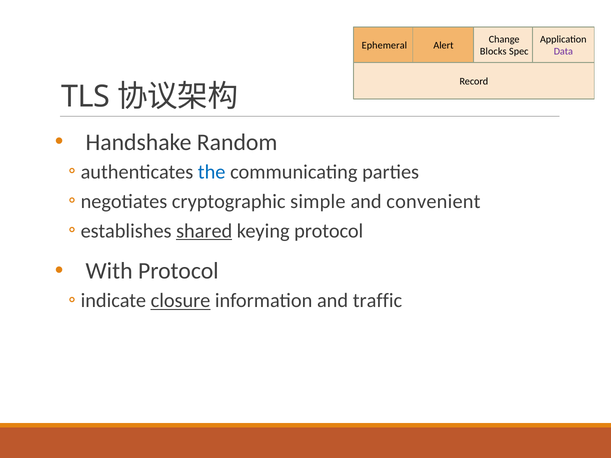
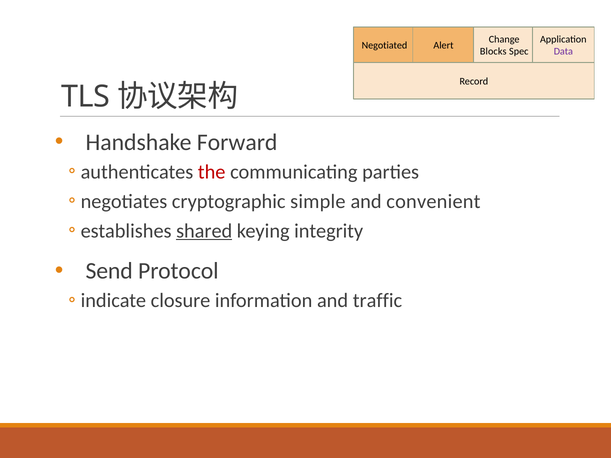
Ephemeral: Ephemeral -> Negotiated
Random: Random -> Forward
the colour: blue -> red
keying protocol: protocol -> integrity
With: With -> Send
closure underline: present -> none
